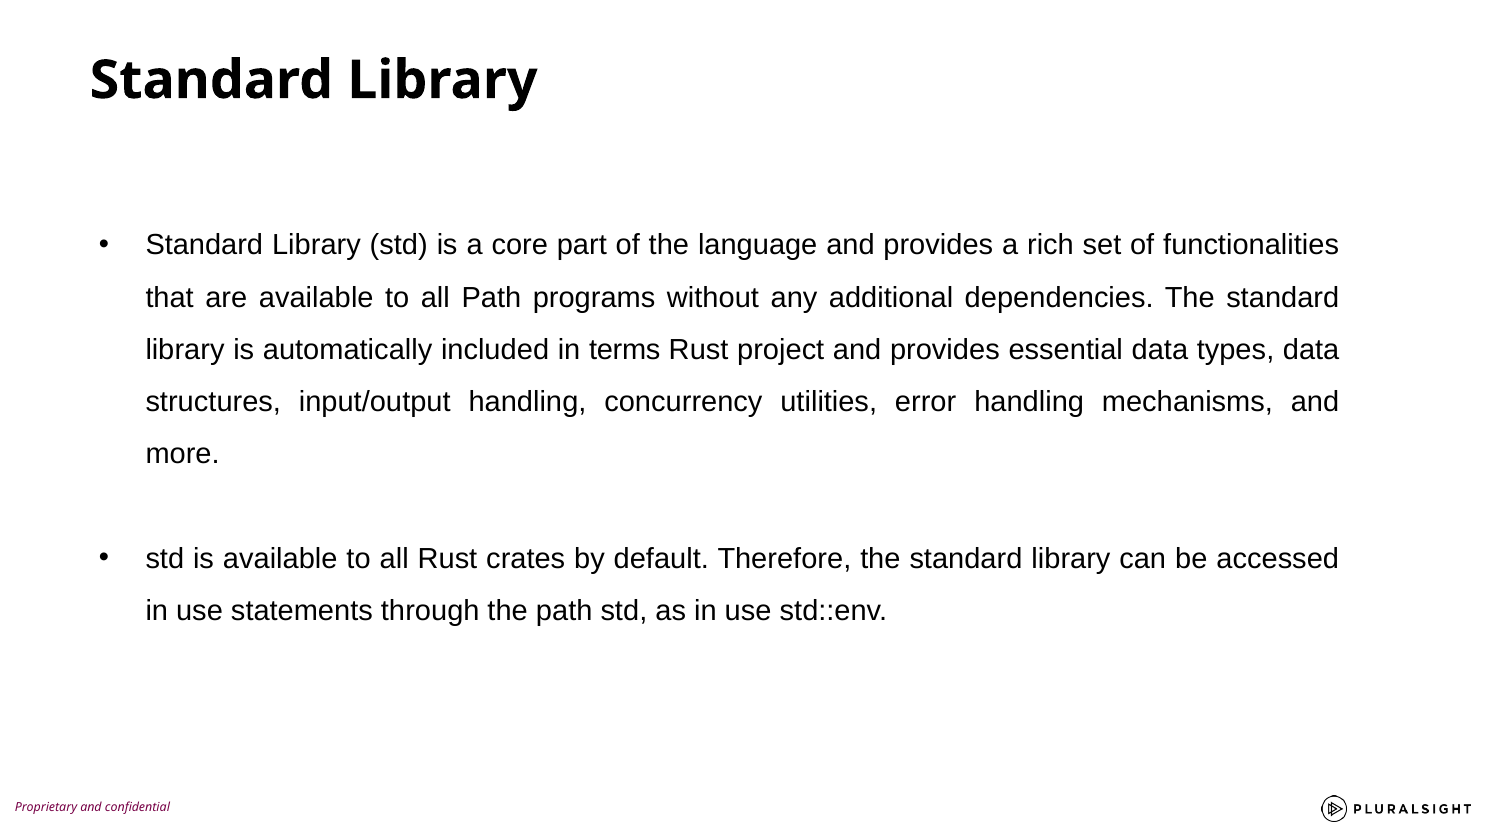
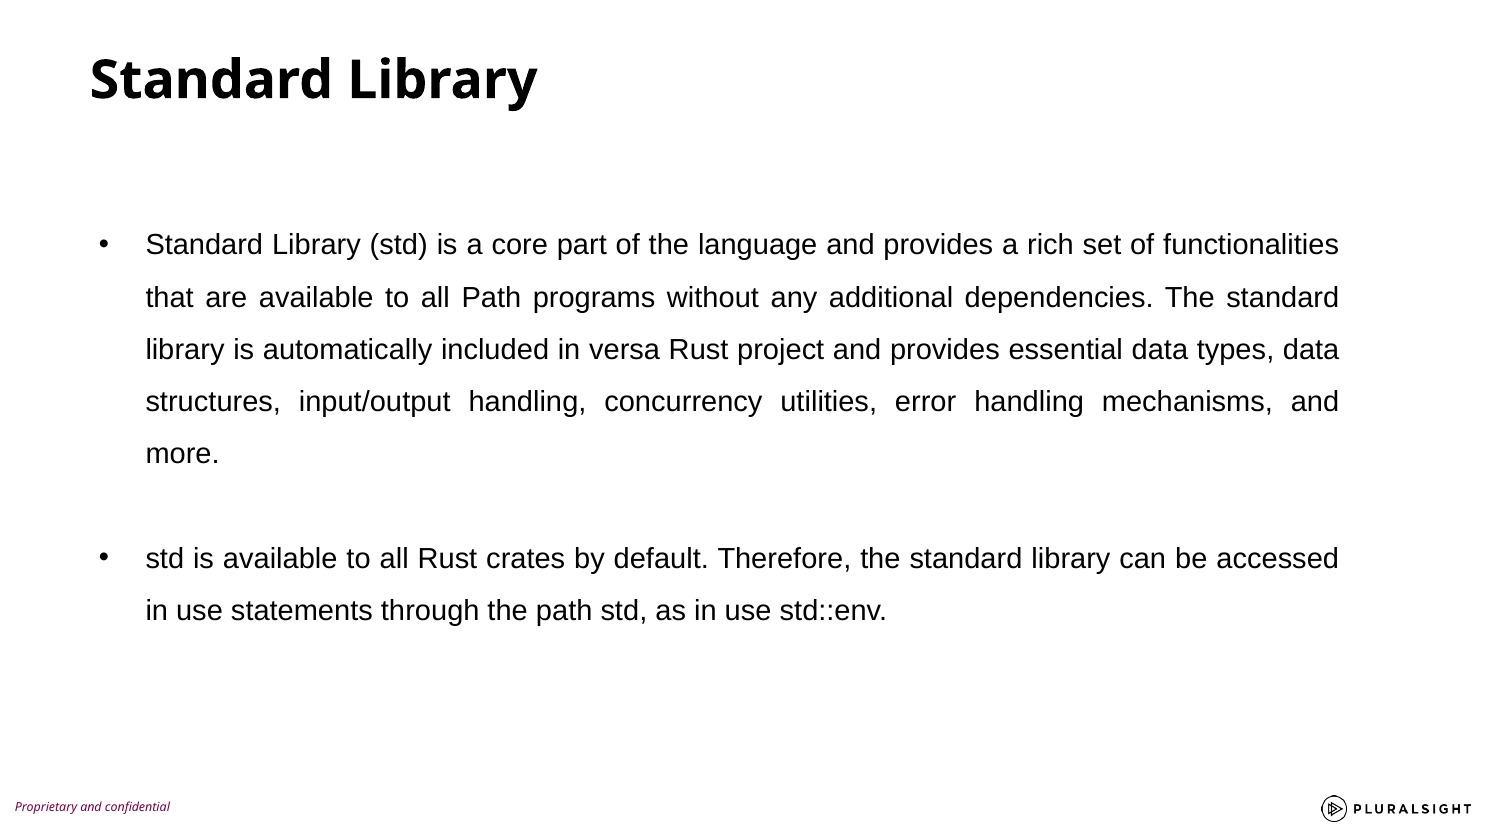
terms: terms -> versa
